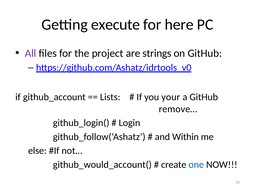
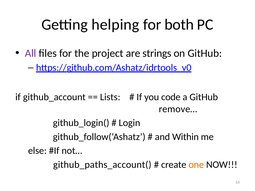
execute: execute -> helping
here: here -> both
your: your -> code
github_would_account(: github_would_account( -> github_paths_account(
one colour: blue -> orange
